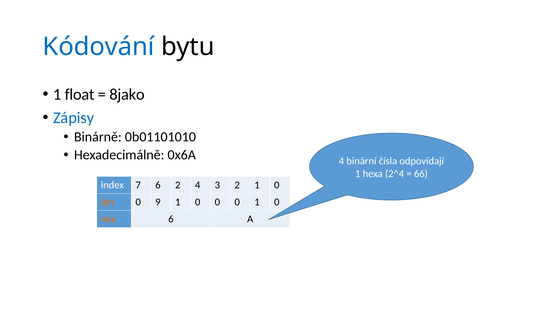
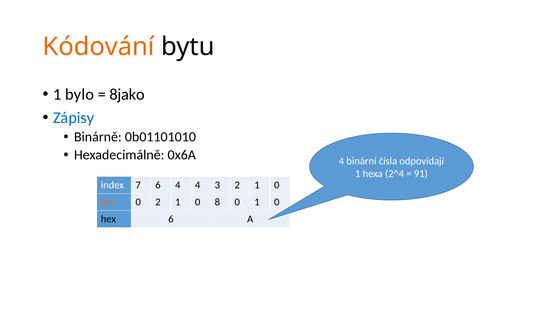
Kódování colour: blue -> orange
float: float -> bylo
66: 66 -> 91
6 2: 2 -> 4
0 9: 9 -> 2
1 0 0: 0 -> 8
hex colour: orange -> black
